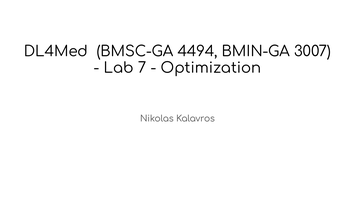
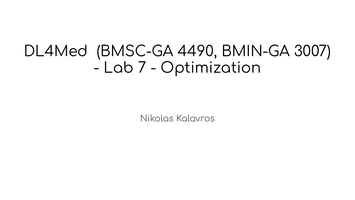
4494: 4494 -> 4490
